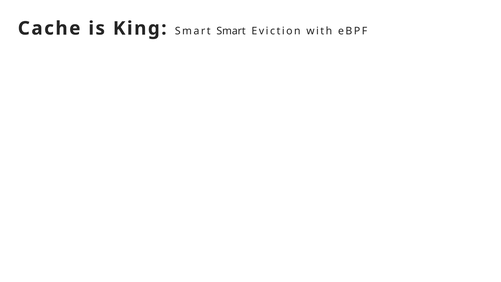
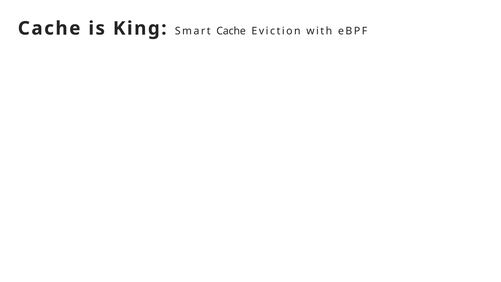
Smart Smart: Smart -> Cache
